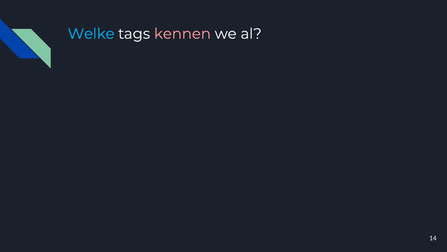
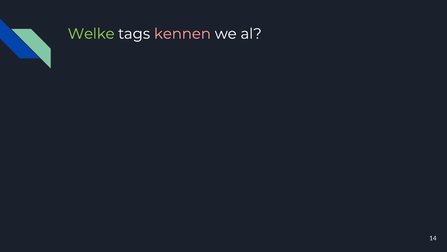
Welke colour: light blue -> light green
